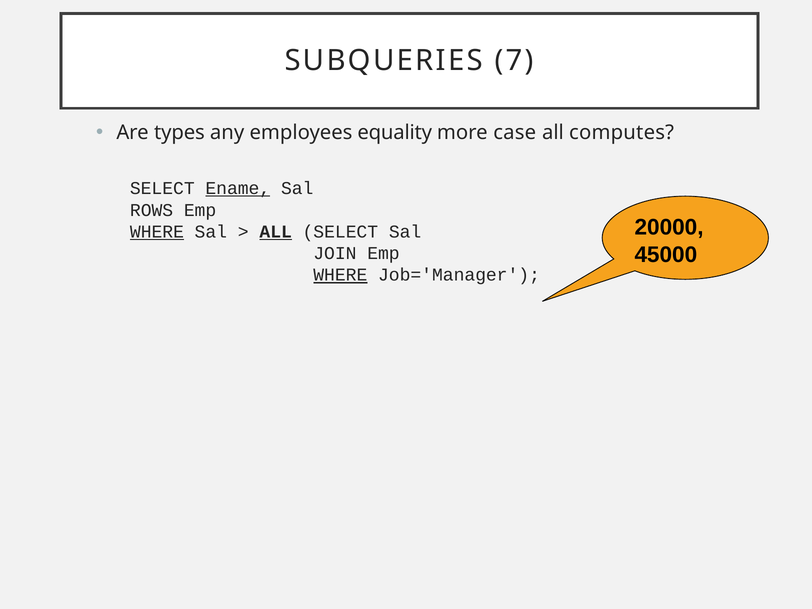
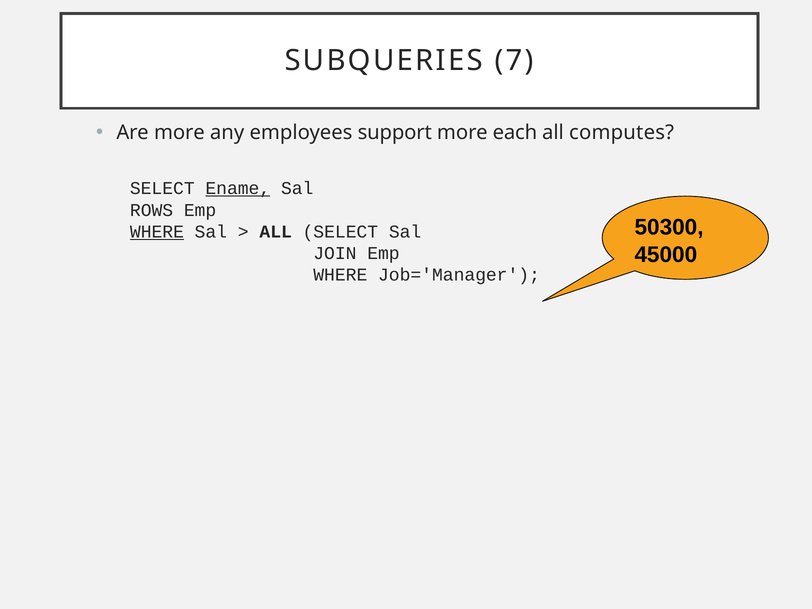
Are types: types -> more
equality: equality -> support
case: case -> each
20000: 20000 -> 50300
ALL at (276, 232) underline: present -> none
WHERE at (340, 275) underline: present -> none
